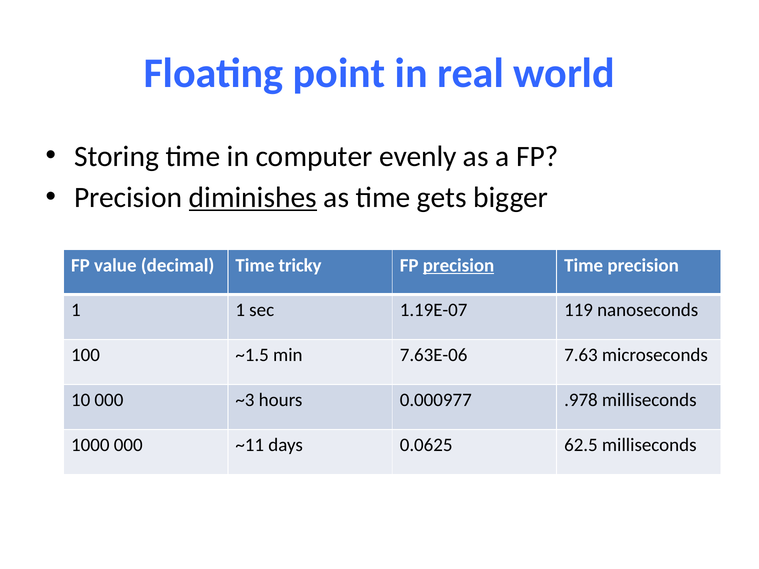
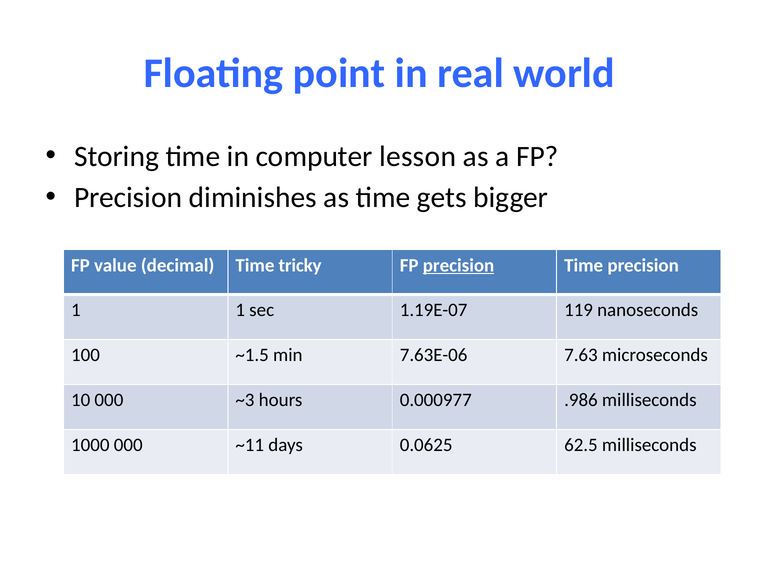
evenly: evenly -> lesson
diminishes underline: present -> none
.978: .978 -> .986
